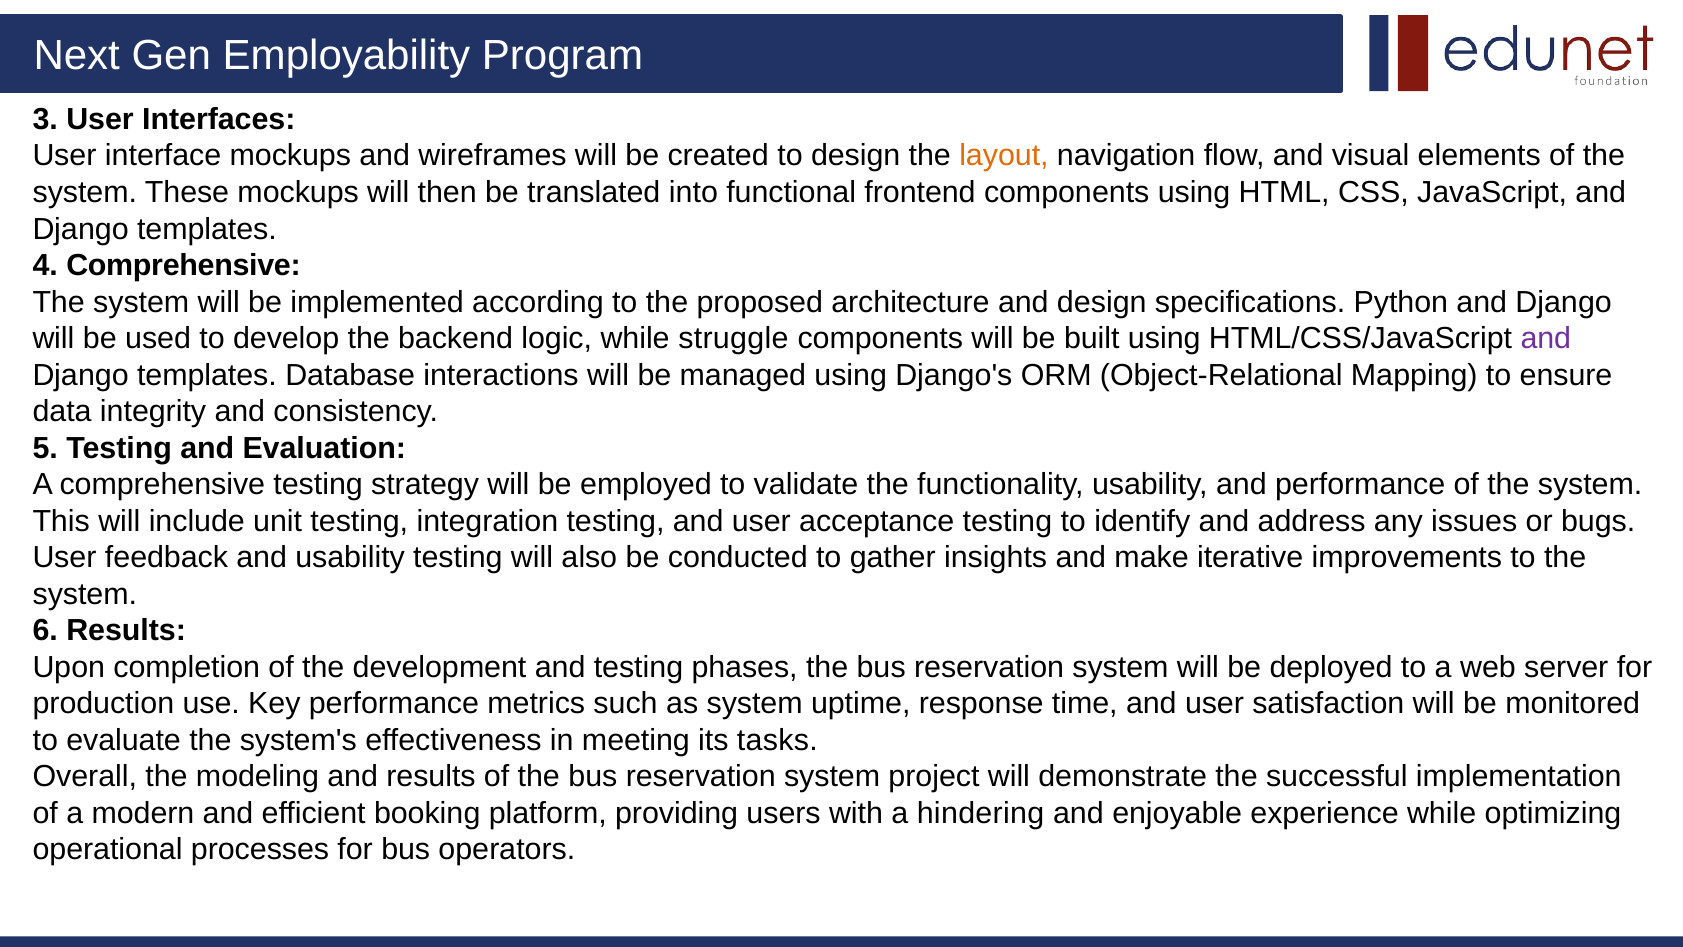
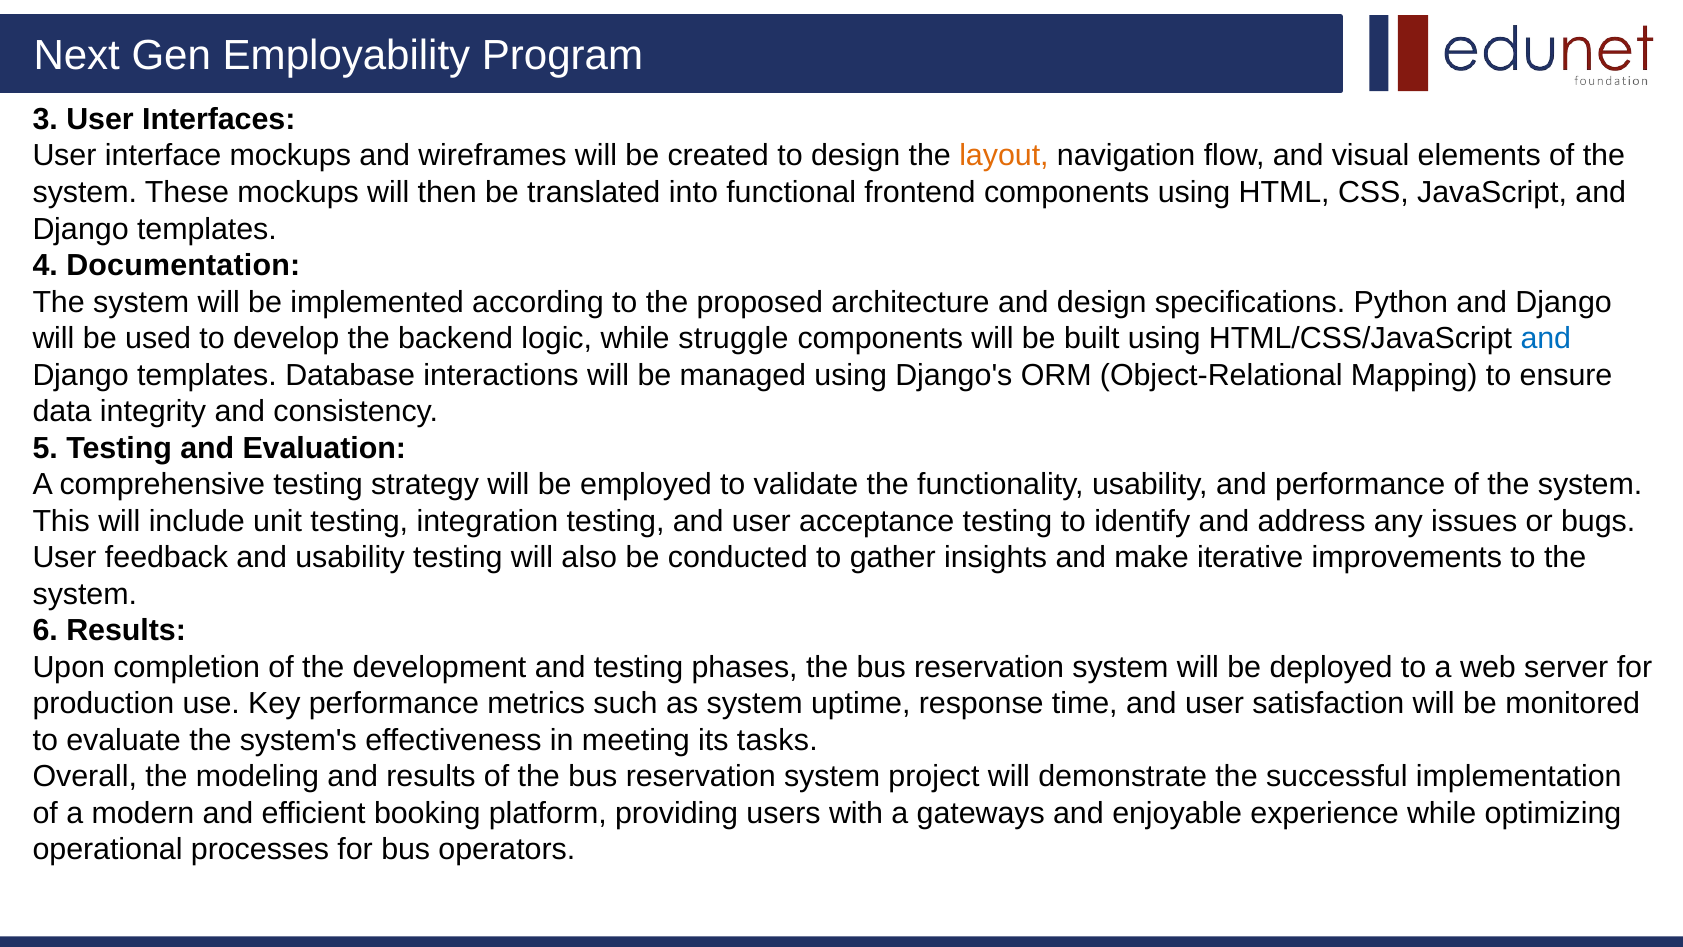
4 Comprehensive: Comprehensive -> Documentation
and at (1546, 338) colour: purple -> blue
hindering: hindering -> gateways
